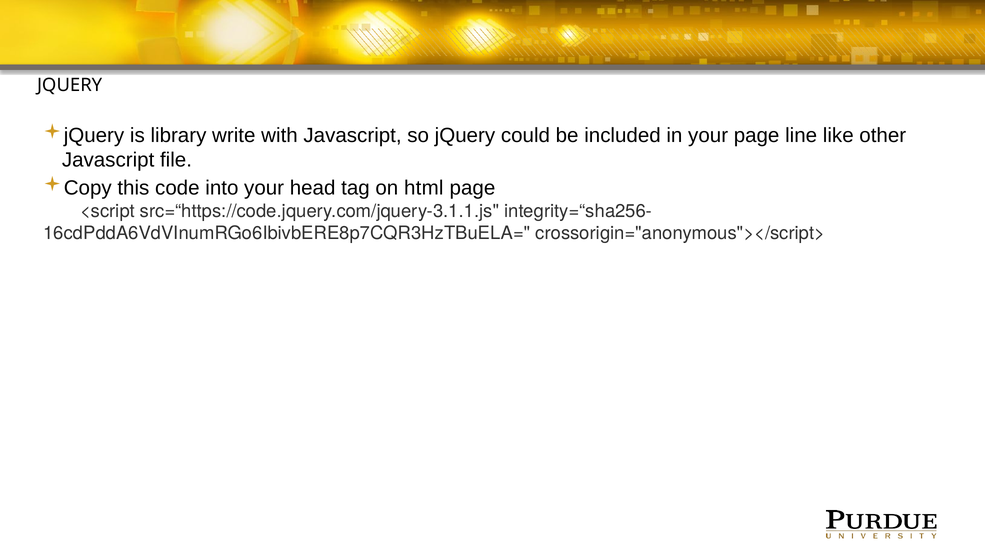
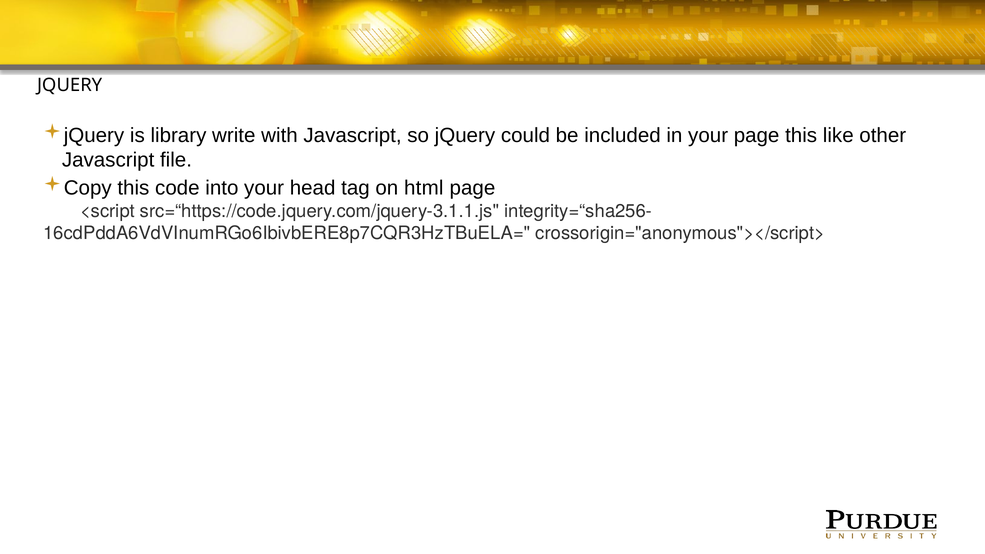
page line: line -> this
